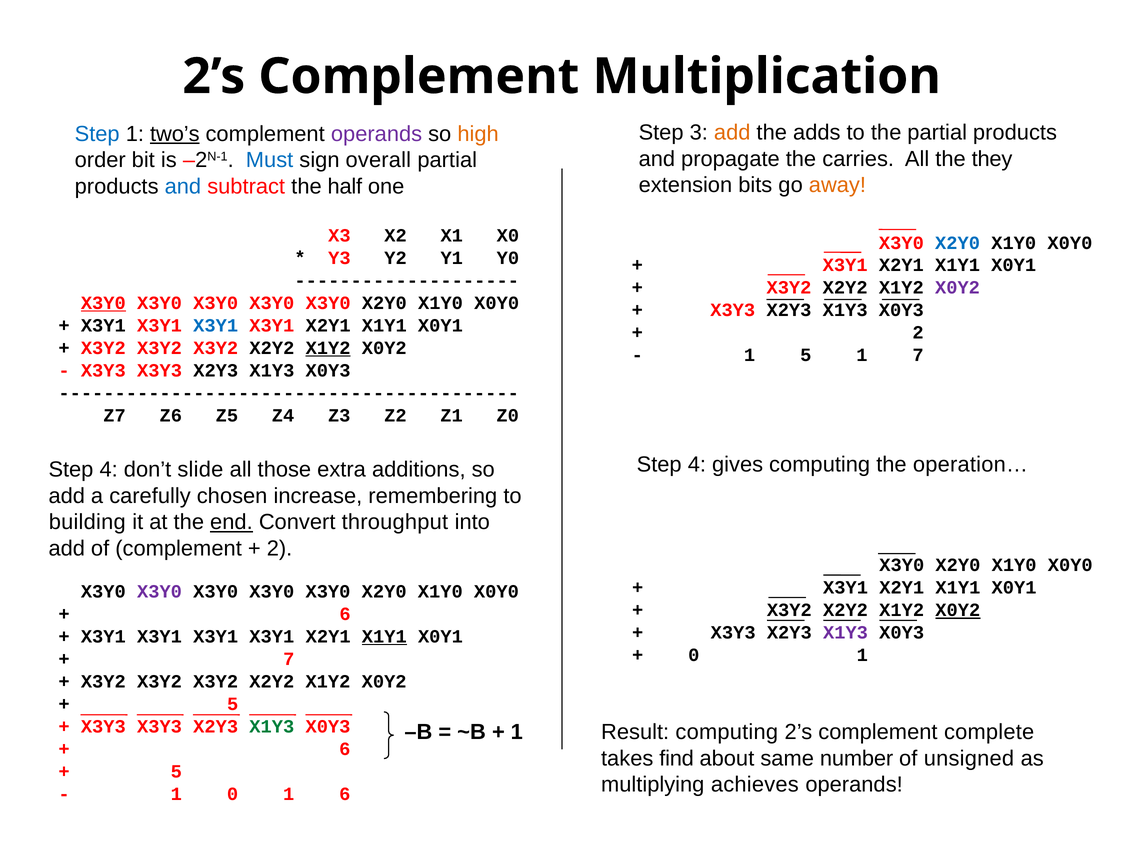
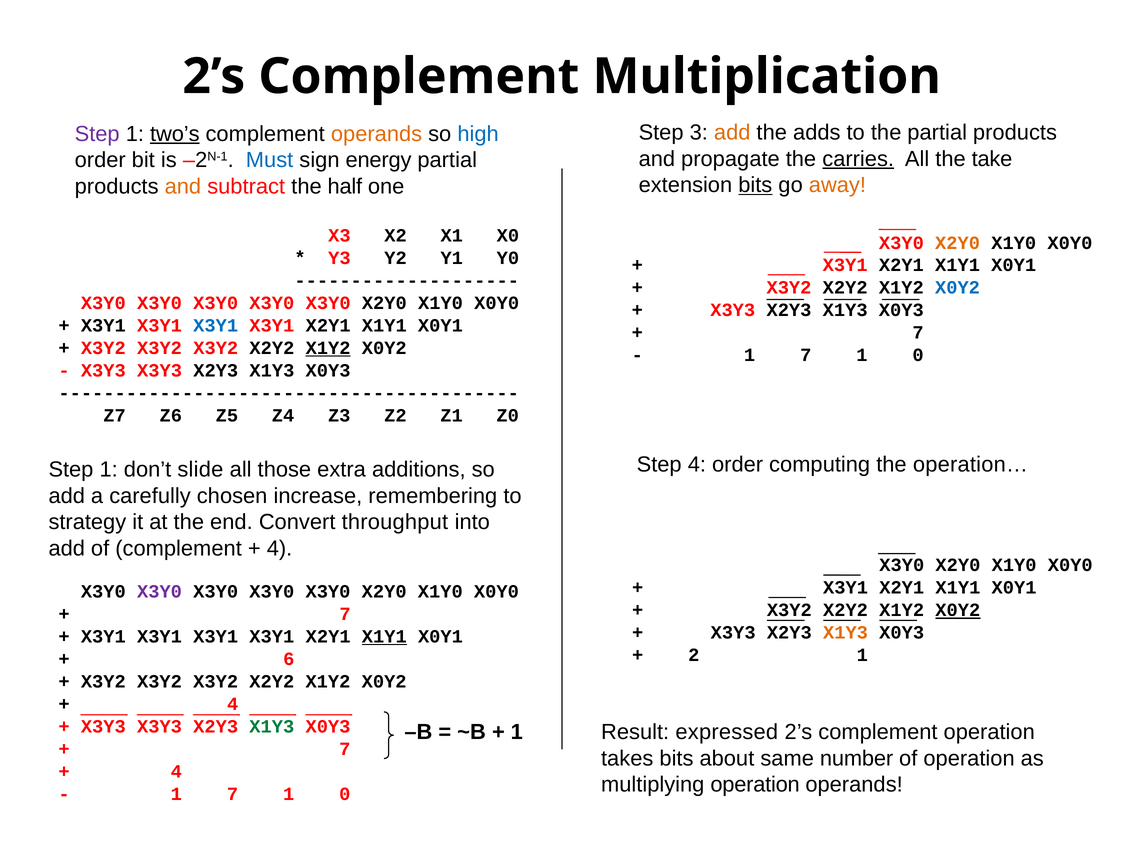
Step at (97, 134) colour: blue -> purple
operands at (377, 134) colour: purple -> orange
high colour: orange -> blue
carries underline: none -> present
they: they -> take
overall: overall -> energy
bits at (755, 185) underline: none -> present
and at (183, 186) colour: blue -> orange
X2Y0 at (958, 243) colour: blue -> orange
X0Y2 at (958, 288) colour: purple -> blue
X3Y0 at (103, 303) underline: present -> none
2 at (918, 333): 2 -> 7
5 at (806, 355): 5 -> 7
7 at (918, 355): 7 -> 0
4 gives: gives -> order
4 at (109, 470): 4 -> 1
building: building -> strategy
end underline: present -> none
2 at (280, 548): 2 -> 4
6 at (345, 614): 6 -> 7
X1Y3 at (846, 633) colour: purple -> orange
0 at (694, 655): 0 -> 2
7 at (289, 659): 7 -> 6
5 at (233, 704): 5 -> 4
Result computing: computing -> expressed
complement complete: complete -> operation
6 at (345, 749): 6 -> 7
takes find: find -> bits
of unsigned: unsigned -> operation
5 at (176, 771): 5 -> 4
multiplying achieves: achieves -> operation
0 at (233, 794): 0 -> 7
6 at (345, 794): 6 -> 0
